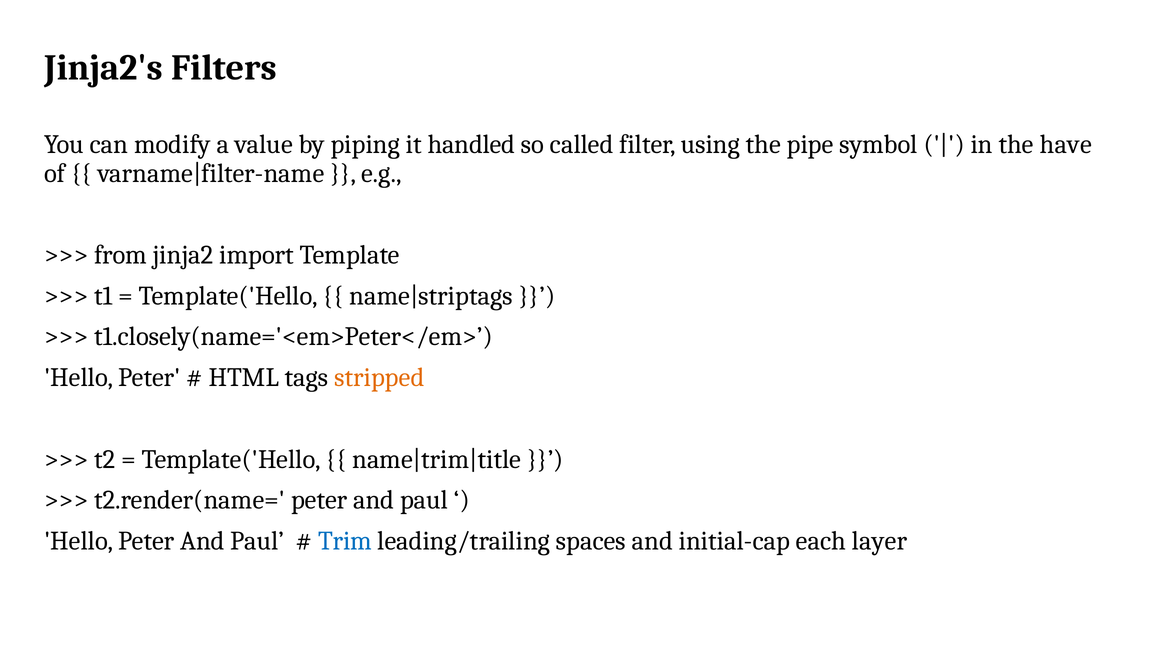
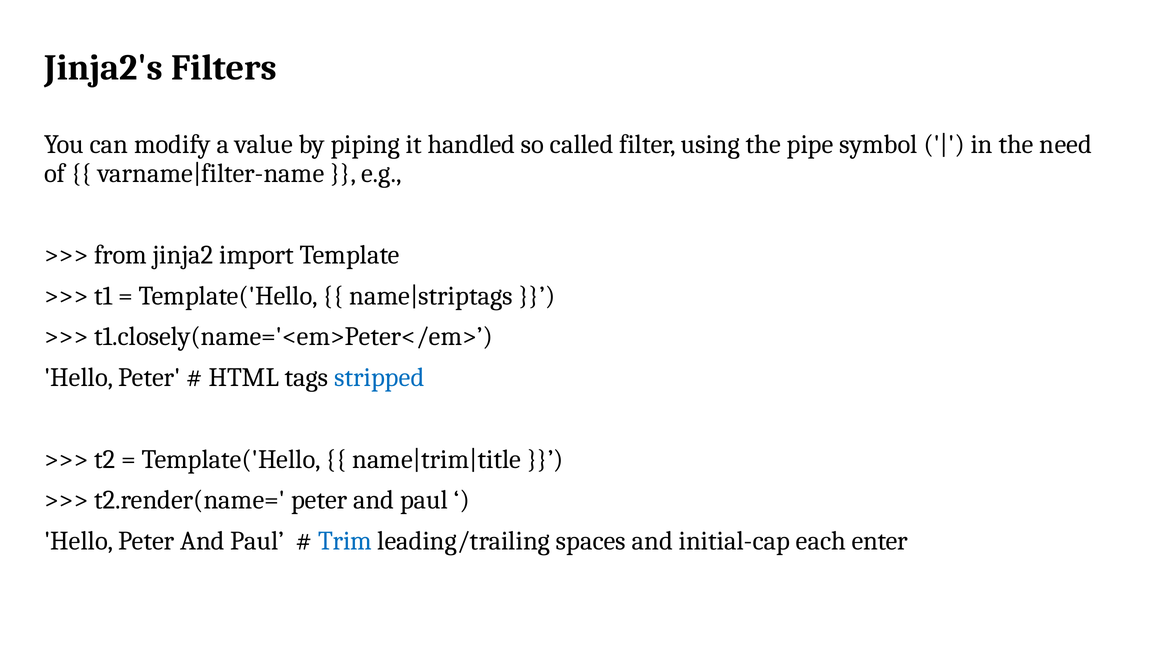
have: have -> need
stripped colour: orange -> blue
layer: layer -> enter
